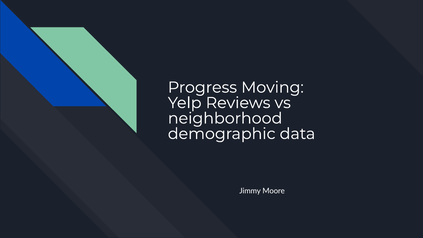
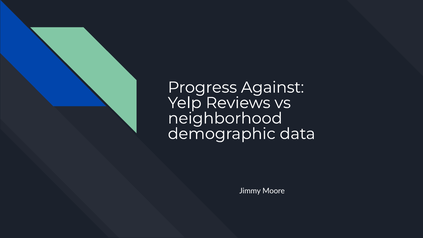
Moving: Moving -> Against
